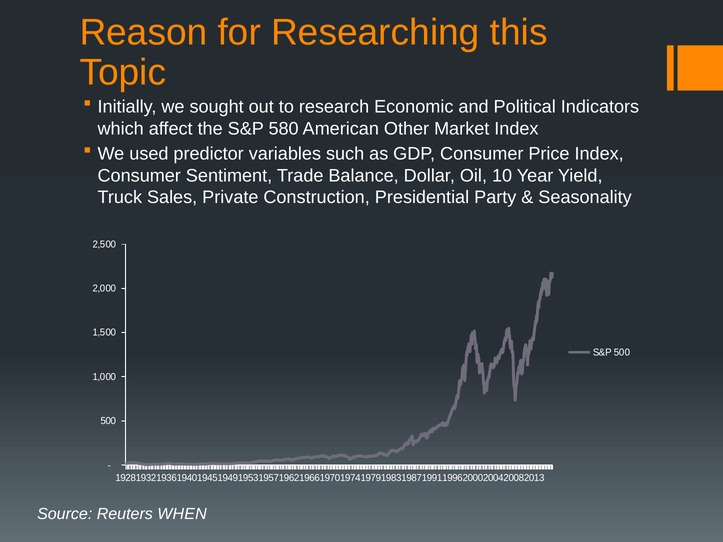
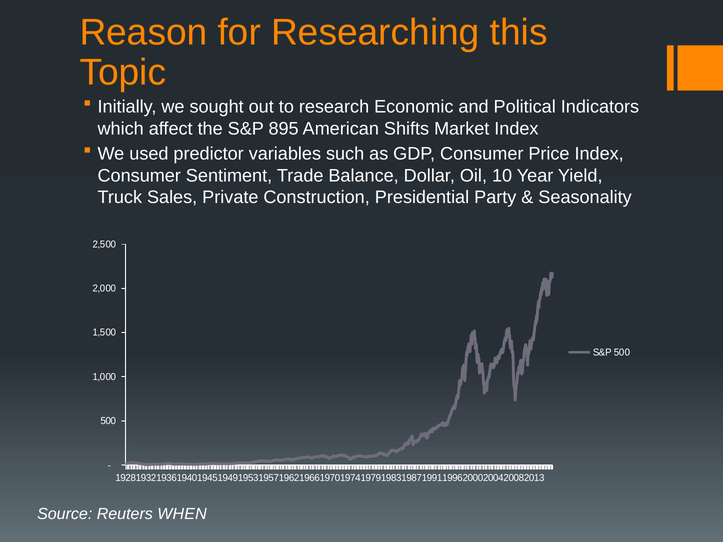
580: 580 -> 895
Other: Other -> Shifts
